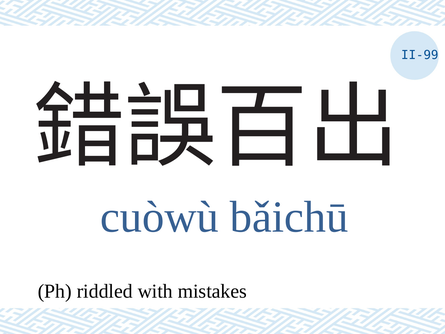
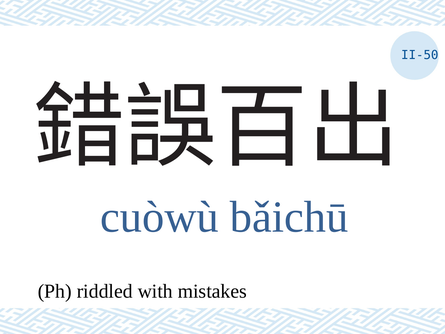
II-99: II-99 -> II-50
